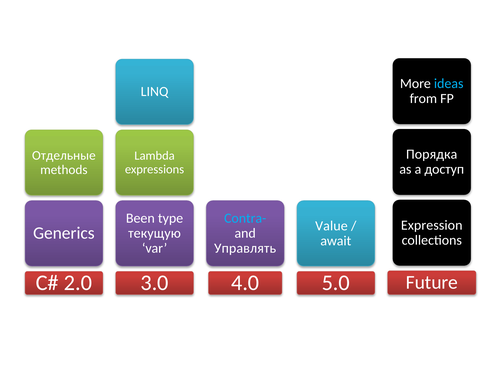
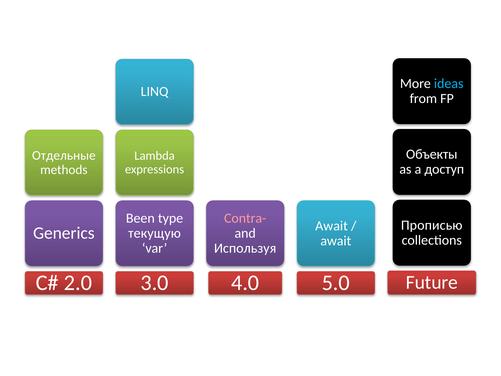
Порядка: Порядка -> Объекты
Contra- colour: light blue -> pink
Expression: Expression -> Прописью
Value at (331, 226): Value -> Await
Управлять: Управлять -> Используя
